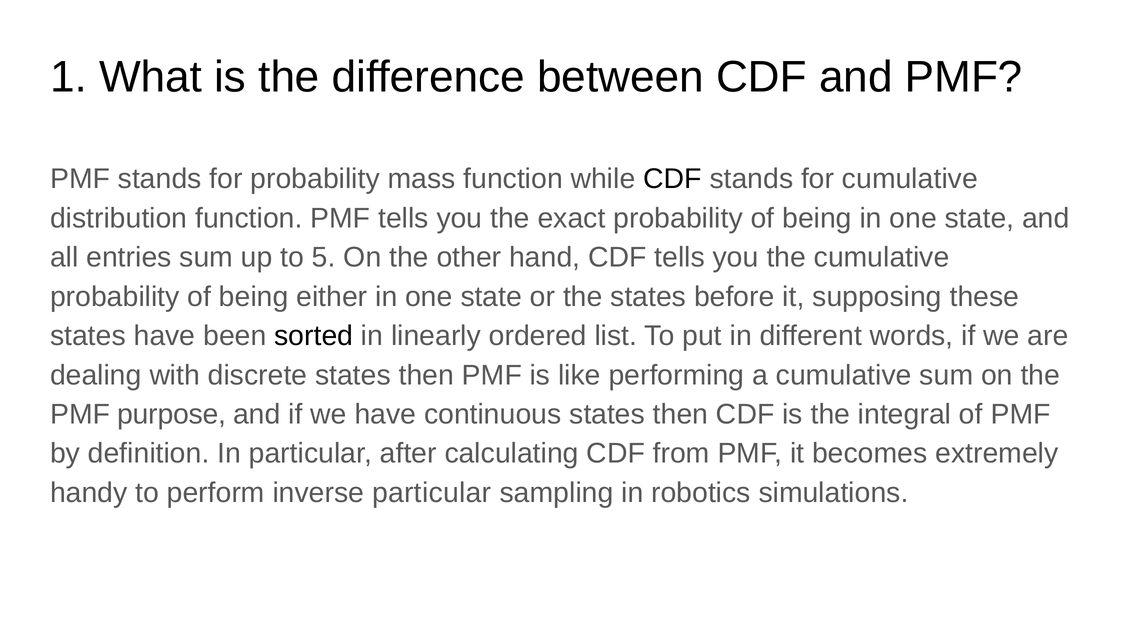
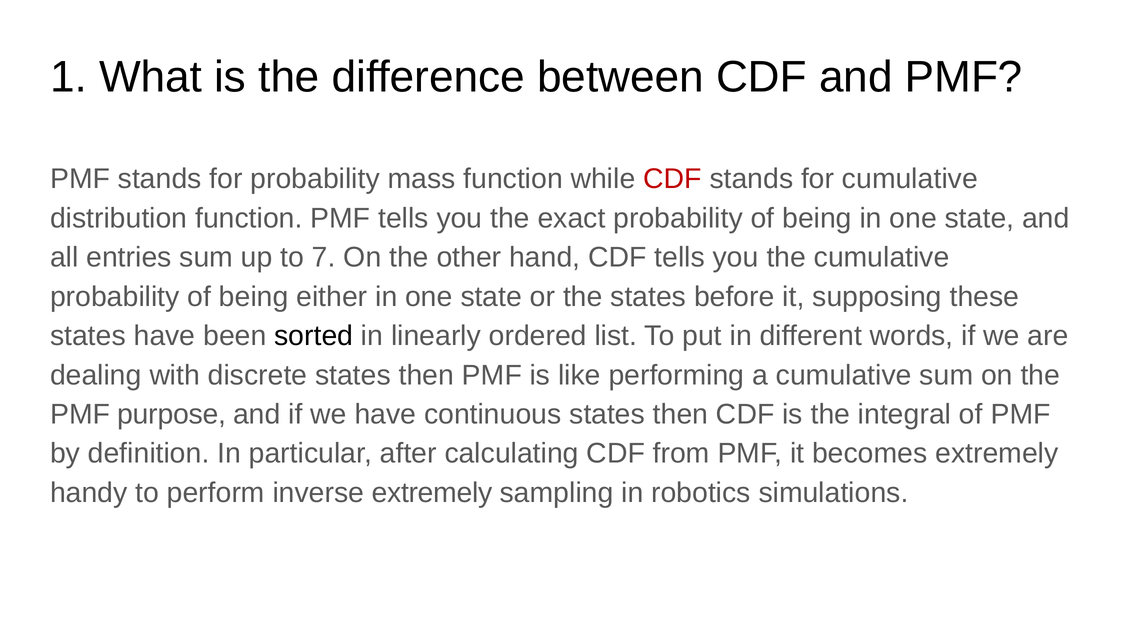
CDF at (673, 179) colour: black -> red
5: 5 -> 7
inverse particular: particular -> extremely
